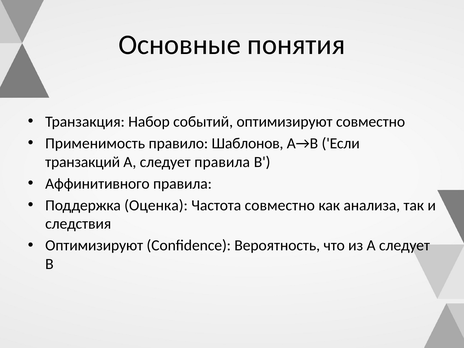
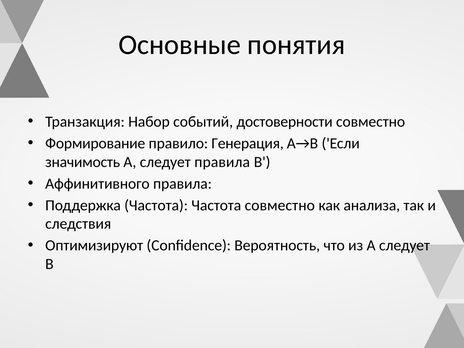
событий оптимизируют: оптимизируют -> достоверности
Применимость: Применимость -> Формирование
Шаблонов: Шаблонов -> Генерация
транзакций: транзакций -> значимость
Поддержка Оценка: Оценка -> Частота
